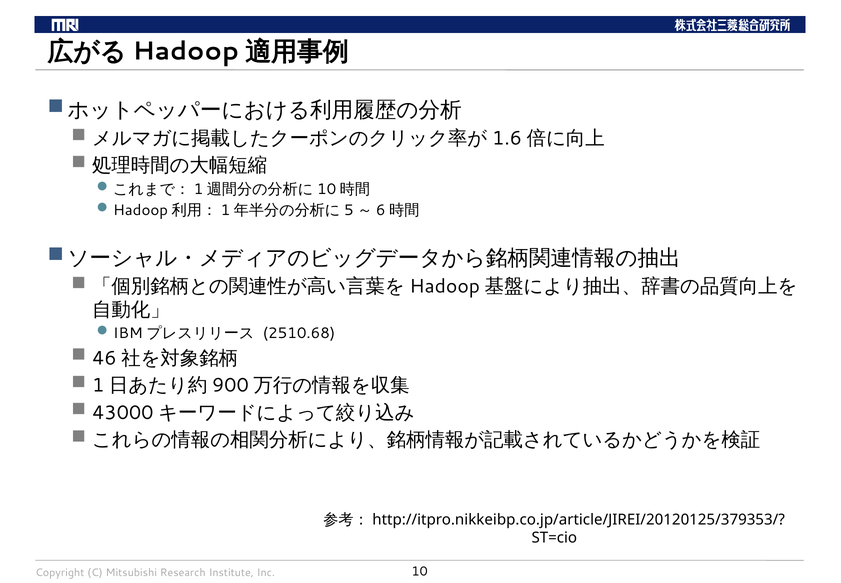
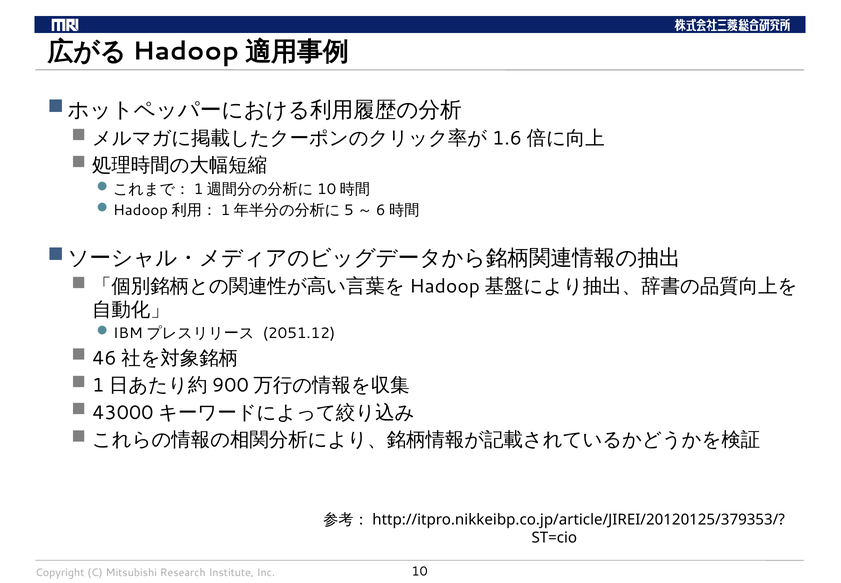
2510.68: 2510.68 -> 2051.12
